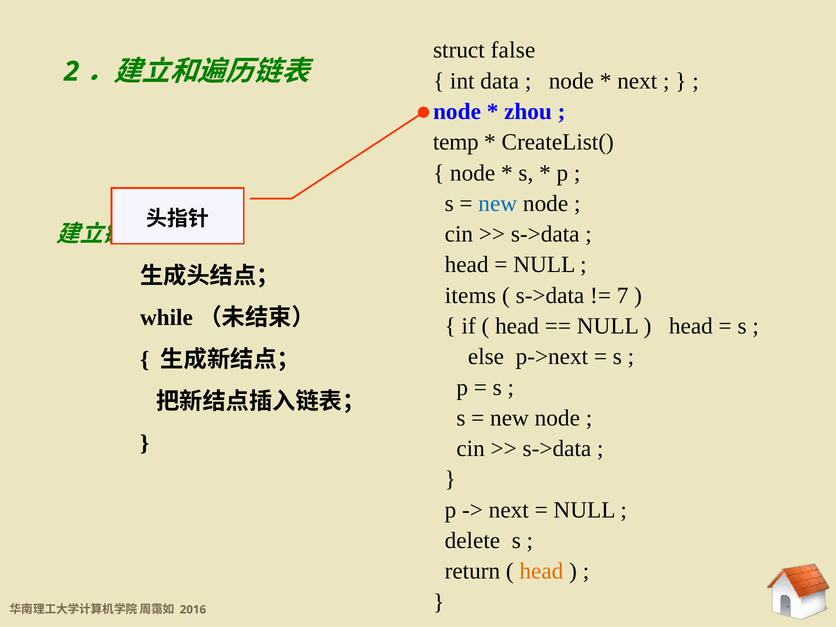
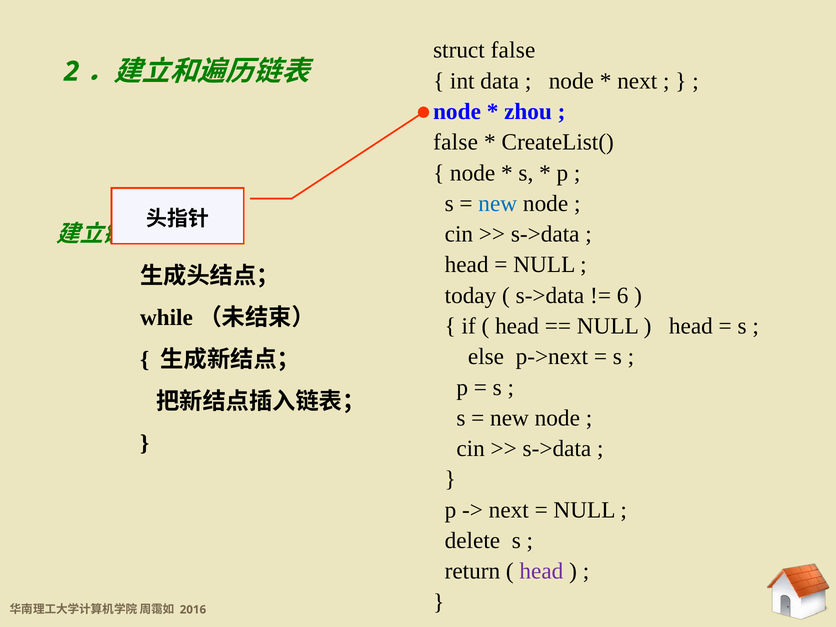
temp at (456, 142): temp -> false
items: items -> today
7: 7 -> 6
head at (541, 571) colour: orange -> purple
